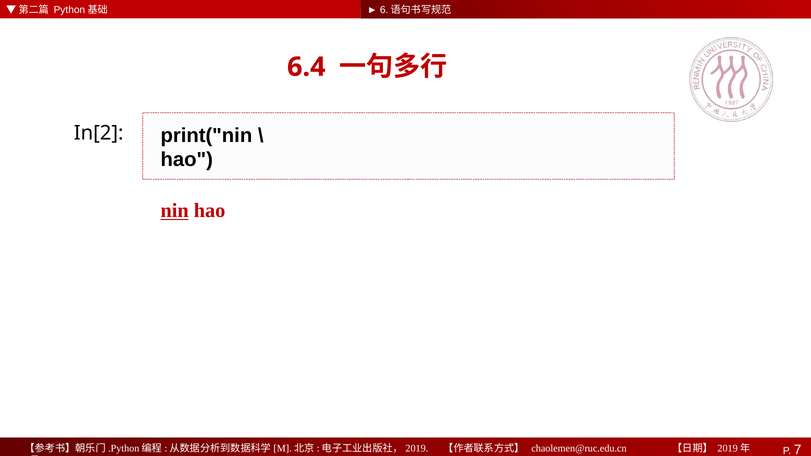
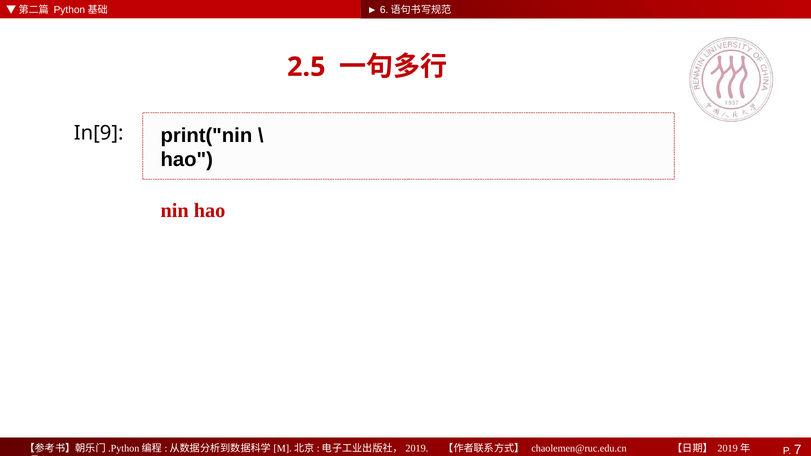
6.4: 6.4 -> 2.5
In[2: In[2 -> In[9
nin underline: present -> none
